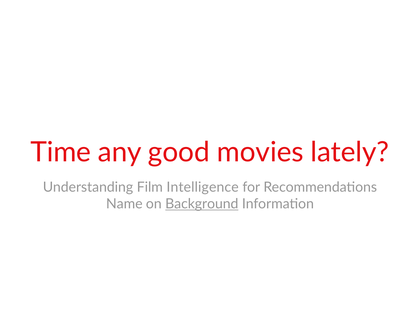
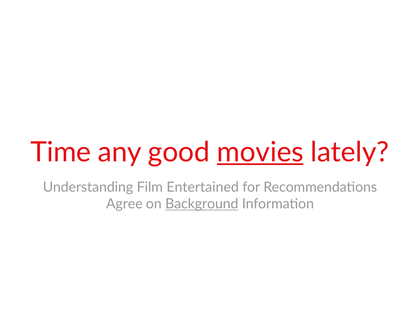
movies underline: none -> present
Intelligence: Intelligence -> Entertained
Name: Name -> Agree
